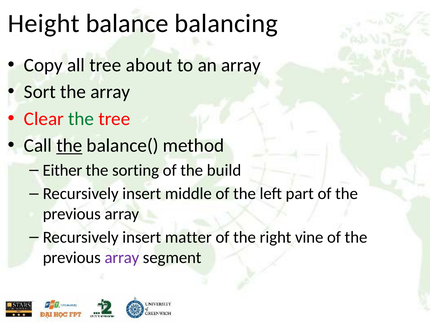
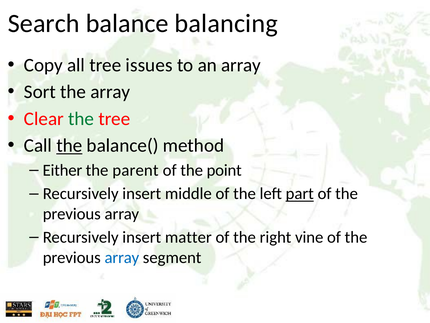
Height: Height -> Search
about: about -> issues
sorting: sorting -> parent
build: build -> point
part underline: none -> present
array at (122, 257) colour: purple -> blue
